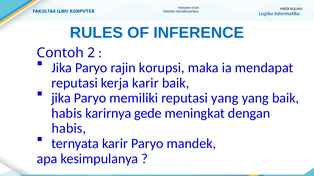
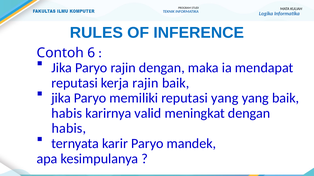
2: 2 -> 6
rajin korupsi: korupsi -> dengan
kerja karir: karir -> rajin
gede: gede -> valid
